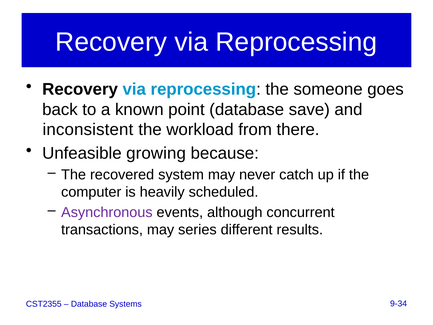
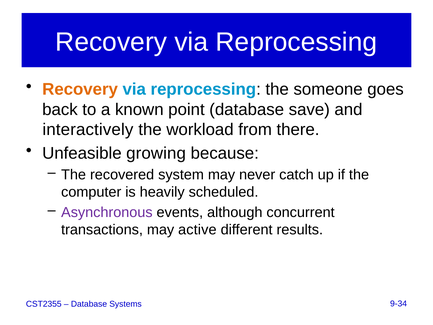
Recovery at (80, 89) colour: black -> orange
inconsistent: inconsistent -> interactively
series: series -> active
